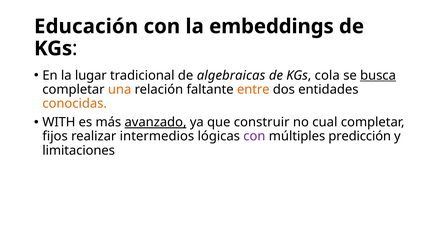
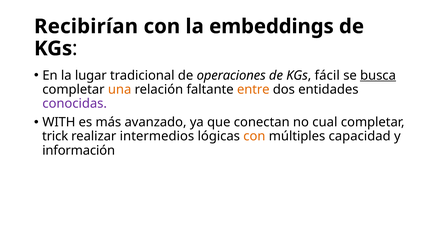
Educación: Educación -> Recibirían
algebraicas: algebraicas -> operaciones
cola: cola -> fácil
conocidas colour: orange -> purple
avanzado underline: present -> none
construir: construir -> conectan
fijos: fijos -> trick
con at (254, 136) colour: purple -> orange
predicción: predicción -> capacidad
limitaciones: limitaciones -> información
